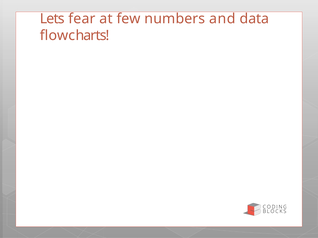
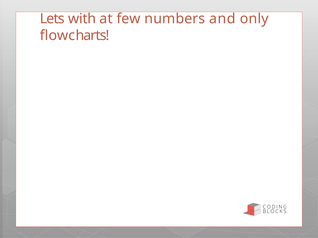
fear: fear -> with
data: data -> only
